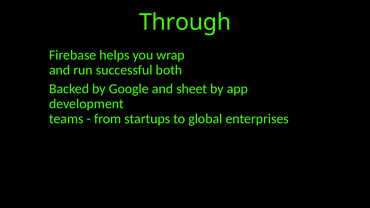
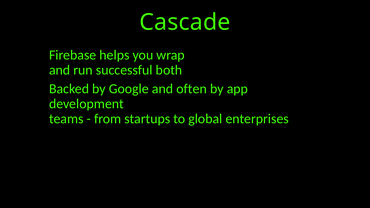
Through: Through -> Cascade
sheet: sheet -> often
